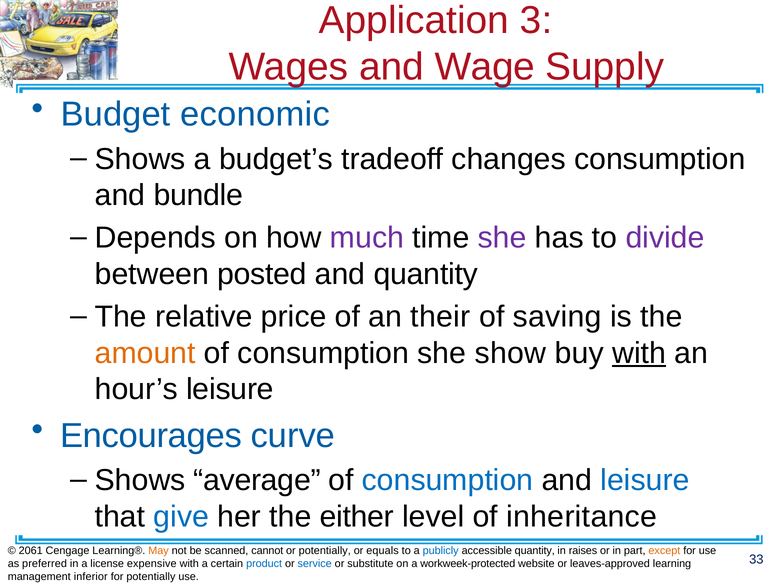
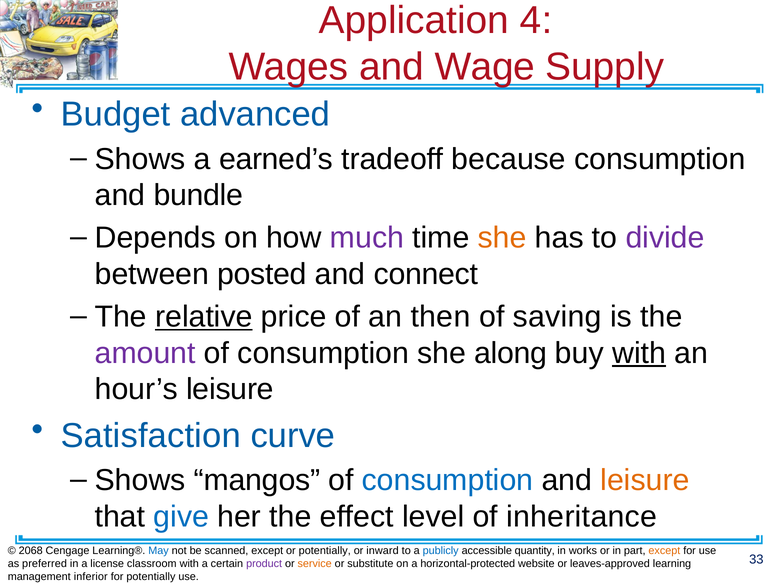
3: 3 -> 4
economic: economic -> advanced
budget’s: budget’s -> earned’s
changes: changes -> because
she at (502, 238) colour: purple -> orange
and quantity: quantity -> connect
relative underline: none -> present
their: their -> then
amount colour: orange -> purple
show: show -> along
Encourages: Encourages -> Satisfaction
average: average -> mangos
leisure at (645, 481) colour: blue -> orange
either: either -> effect
2061: 2061 -> 2068
May colour: orange -> blue
scanned cannot: cannot -> except
equals: equals -> inward
raises: raises -> works
expensive: expensive -> classroom
product colour: blue -> purple
service colour: blue -> orange
workweek-protected: workweek-protected -> horizontal-protected
